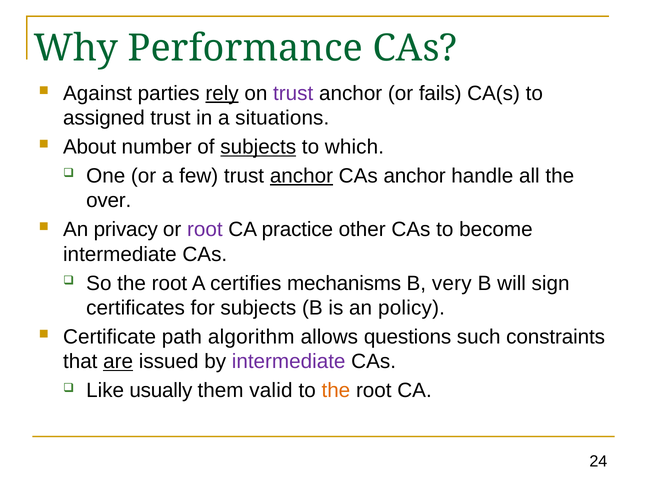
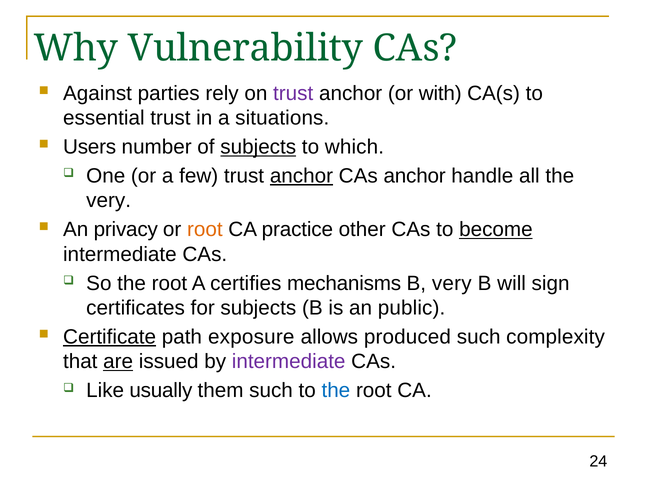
Performance: Performance -> Vulnerability
rely underline: present -> none
fails: fails -> with
assigned: assigned -> essential
About: About -> Users
over at (109, 201): over -> very
root at (205, 230) colour: purple -> orange
become underline: none -> present
policy: policy -> public
Certificate underline: none -> present
algorithm: algorithm -> exposure
questions: questions -> produced
constraints: constraints -> complexity
them valid: valid -> such
the at (336, 391) colour: orange -> blue
